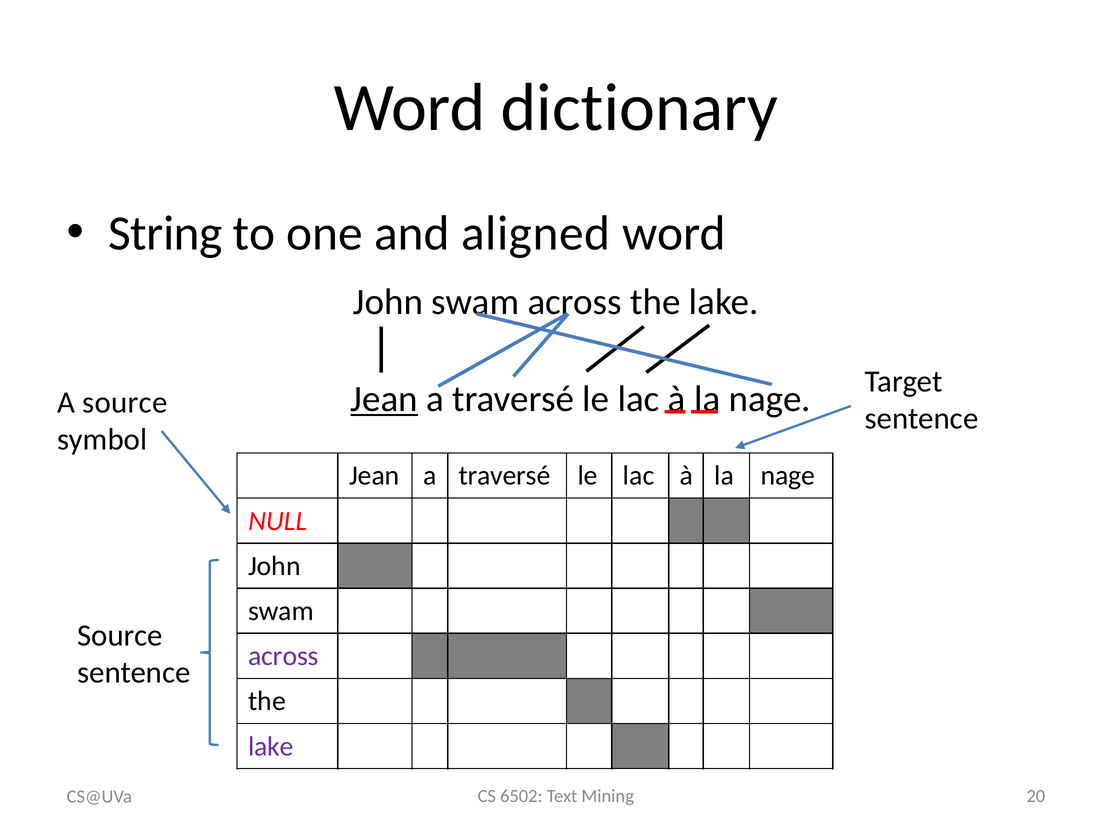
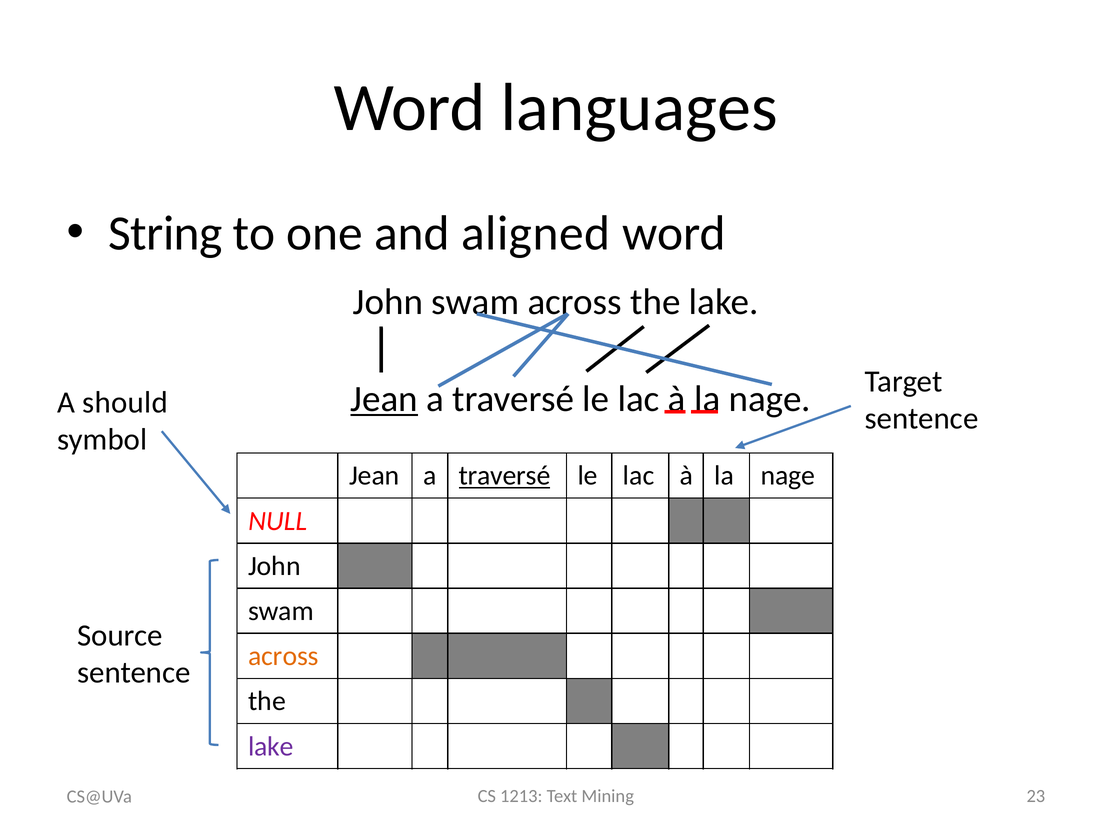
dictionary: dictionary -> languages
A source: source -> should
traversé at (505, 476) underline: none -> present
across at (283, 656) colour: purple -> orange
6502: 6502 -> 1213
20: 20 -> 23
